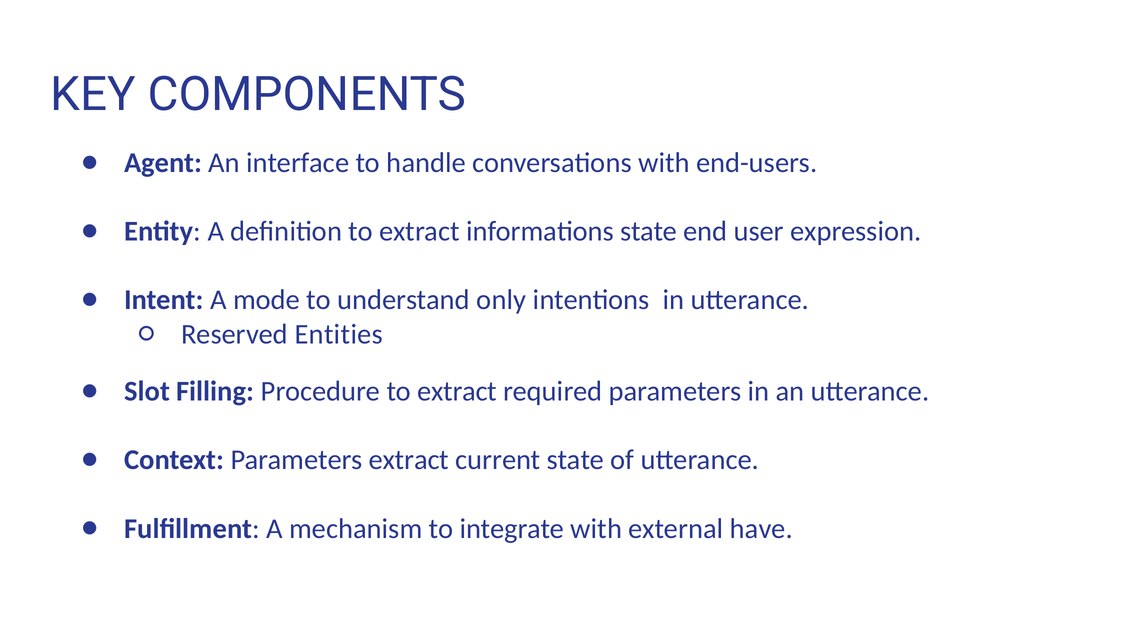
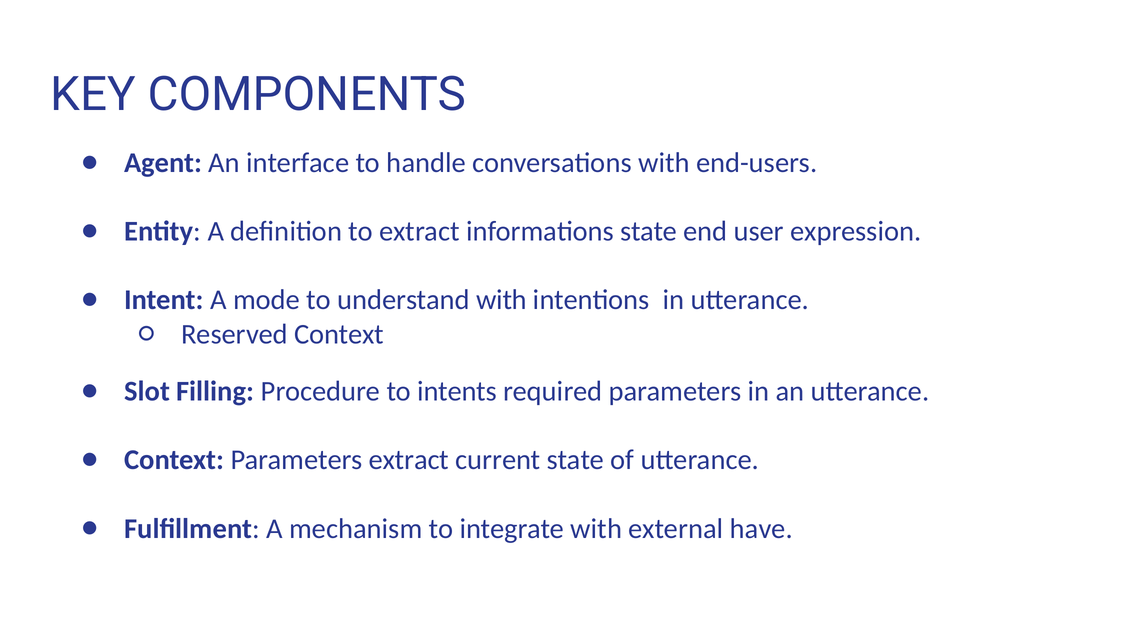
understand only: only -> with
Reserved Entities: Entities -> Context
Procedure to extract: extract -> intents
